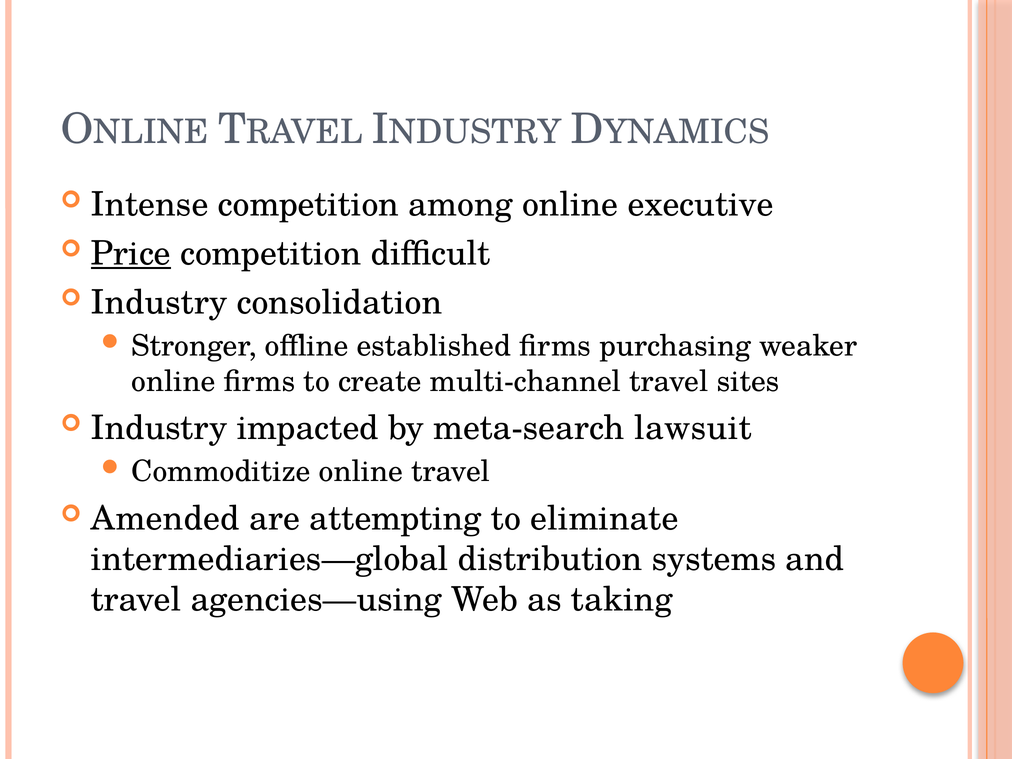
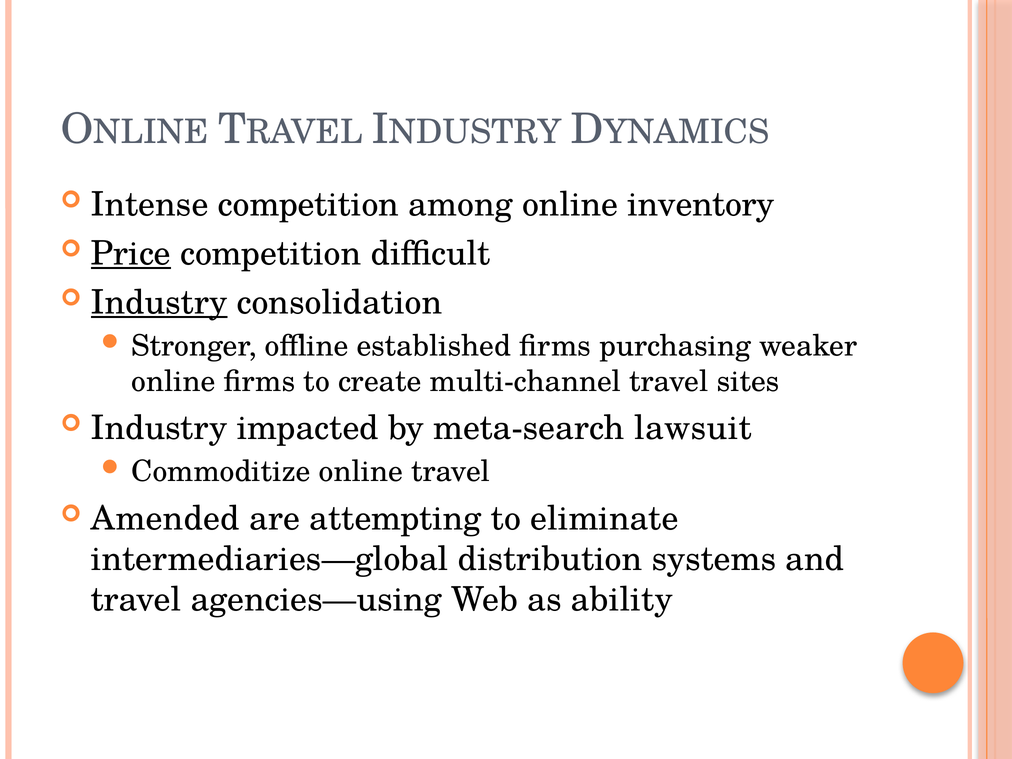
executive: executive -> inventory
Industry at (159, 303) underline: none -> present
taking: taking -> ability
